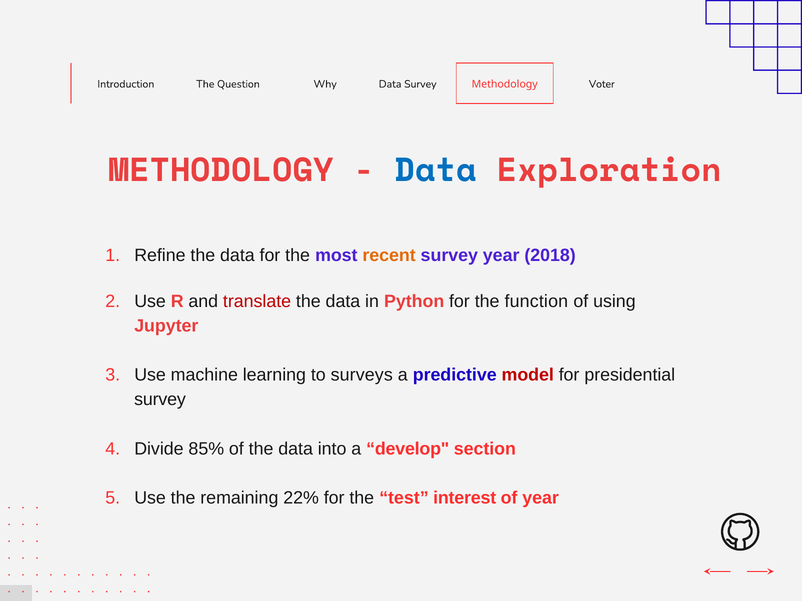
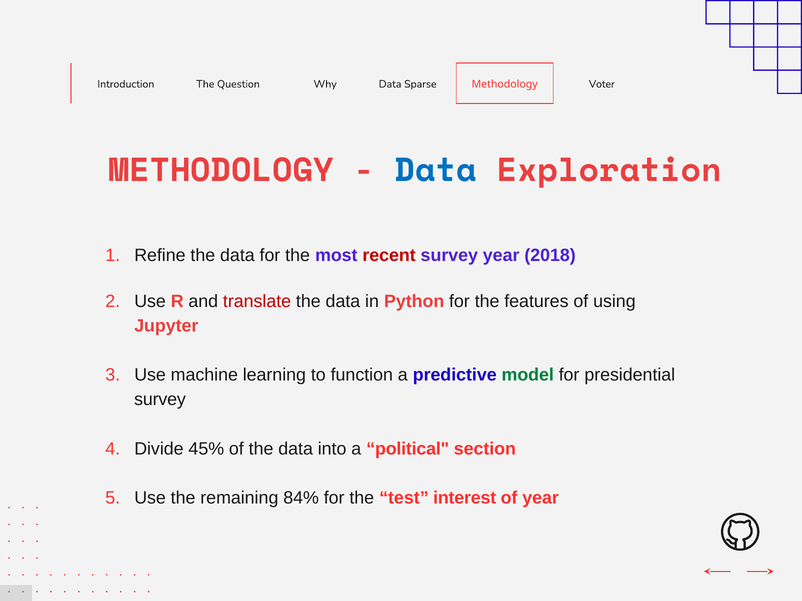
Data Survey: Survey -> Sparse
recent colour: orange -> red
function: function -> features
surveys: surveys -> function
model colour: red -> green
85%: 85% -> 45%
develop: develop -> political
22%: 22% -> 84%
